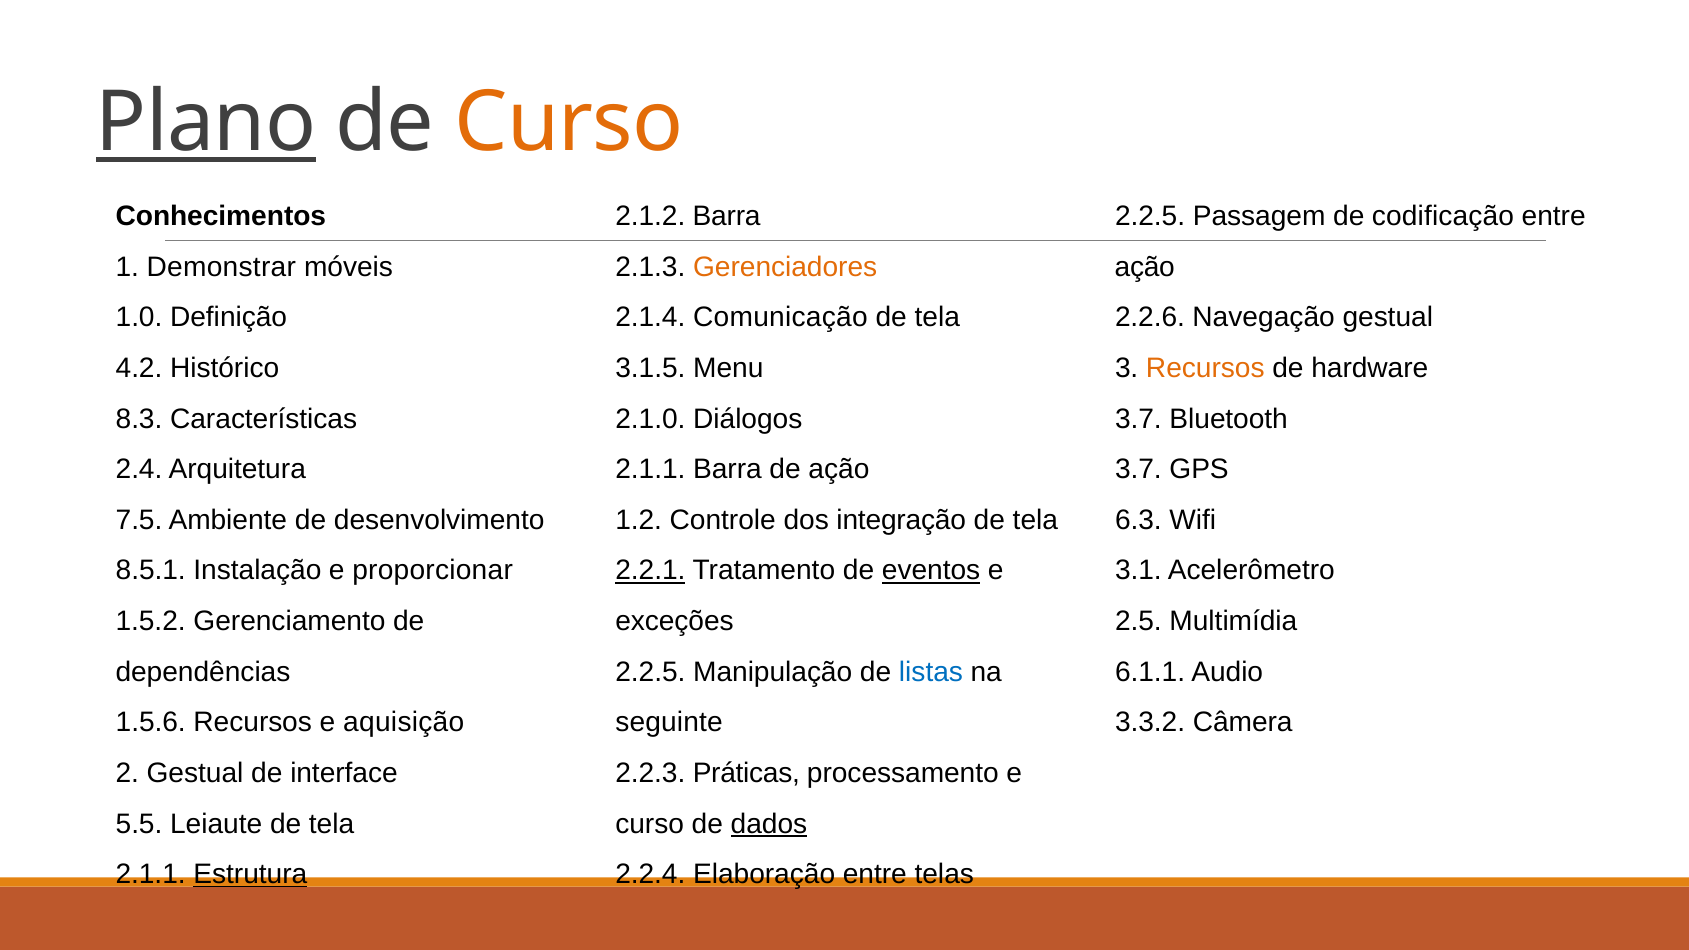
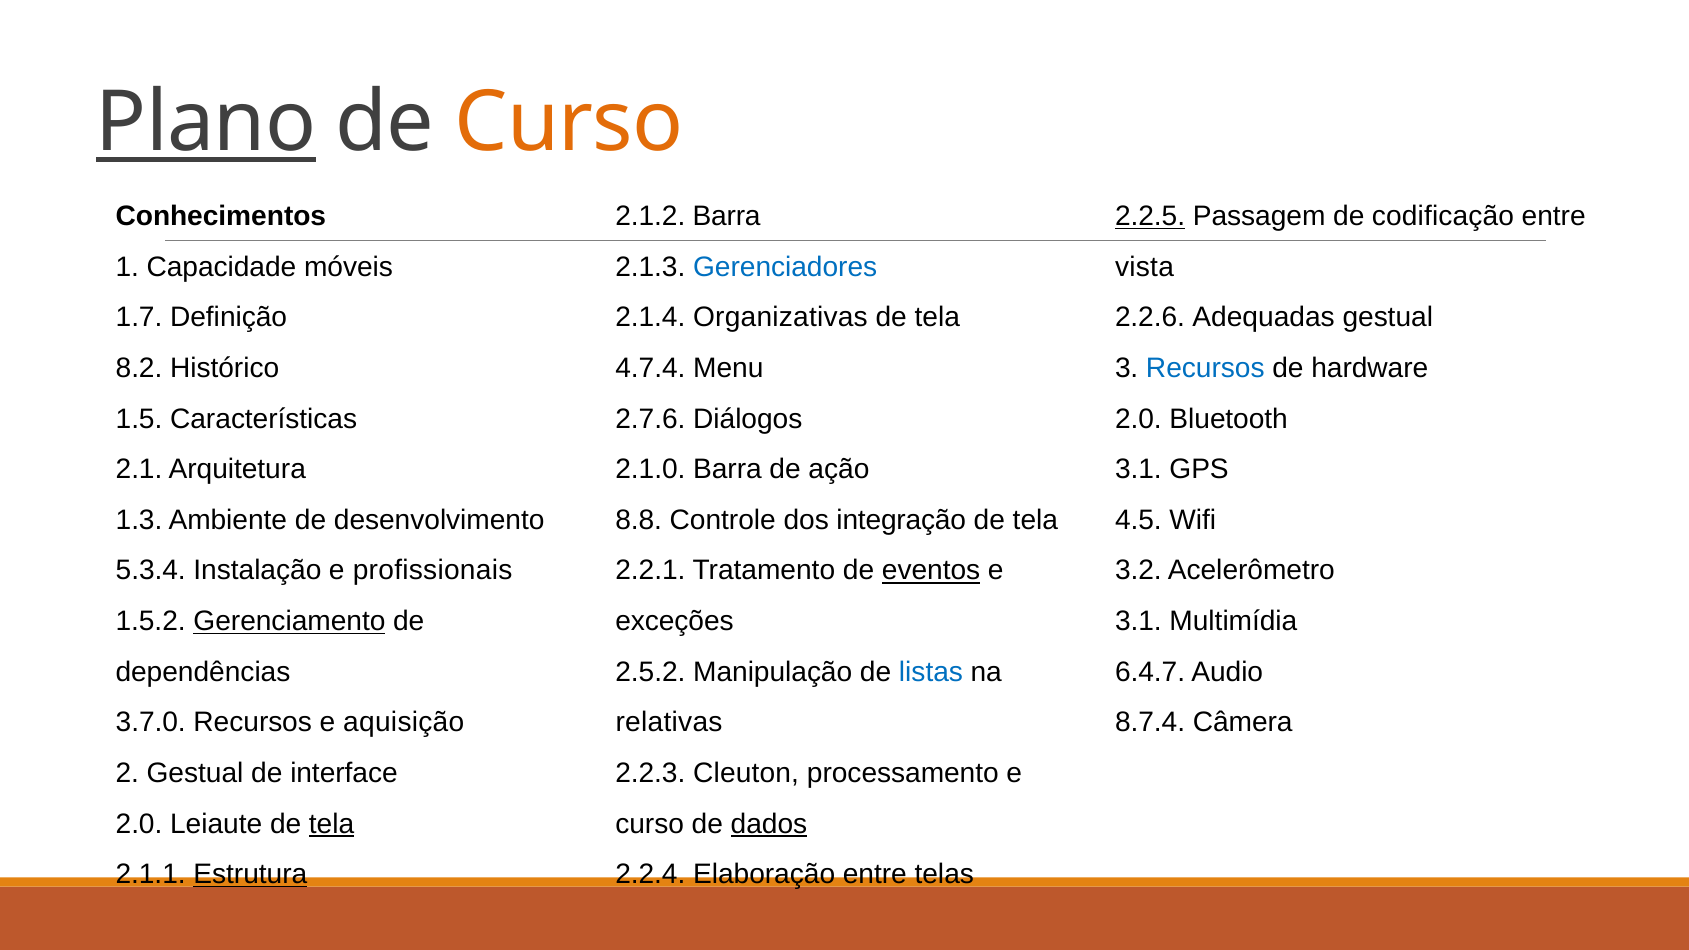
2.2.5 at (1150, 216) underline: none -> present
Demonstrar: Demonstrar -> Capacidade
Gerenciadores colour: orange -> blue
ação at (1145, 267): ação -> vista
1.0: 1.0 -> 1.7
Comunicação: Comunicação -> Organizativas
Navegação: Navegação -> Adequadas
4.2: 4.2 -> 8.2
3.1.5: 3.1.5 -> 4.7.4
Recursos at (1205, 368) colour: orange -> blue
8.3: 8.3 -> 1.5
2.1.0: 2.1.0 -> 2.7.6
3.7 at (1138, 419): 3.7 -> 2.0
2.4: 2.4 -> 2.1
2.1.1 at (650, 469): 2.1.1 -> 2.1.0
3.7 at (1138, 469): 3.7 -> 3.1
7.5: 7.5 -> 1.3
1.2: 1.2 -> 8.8
6.3: 6.3 -> 4.5
8.5.1: 8.5.1 -> 5.3.4
proporcionar: proporcionar -> profissionais
2.2.1 underline: present -> none
3.1: 3.1 -> 3.2
Gerenciamento underline: none -> present
2.5 at (1138, 621): 2.5 -> 3.1
2.2.5 at (650, 672): 2.2.5 -> 2.5.2
6.1.1: 6.1.1 -> 6.4.7
1.5.6: 1.5.6 -> 3.7.0
seguinte: seguinte -> relativas
3.3.2: 3.3.2 -> 8.7.4
Práticas: Práticas -> Cleuton
5.5 at (139, 824): 5.5 -> 2.0
tela at (332, 824) underline: none -> present
